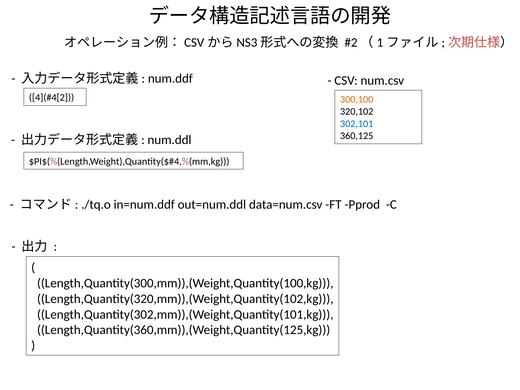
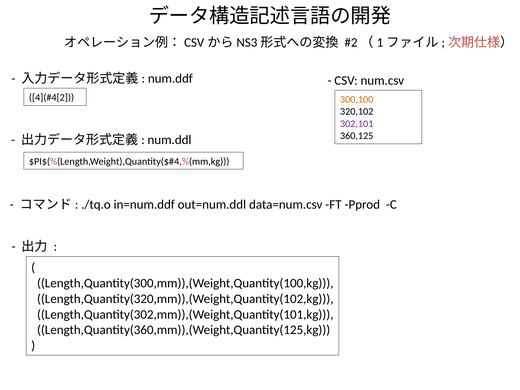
302,101 colour: blue -> purple
